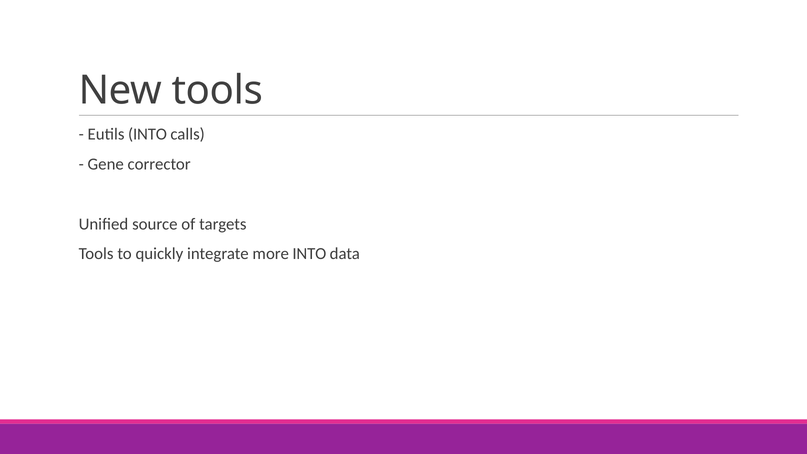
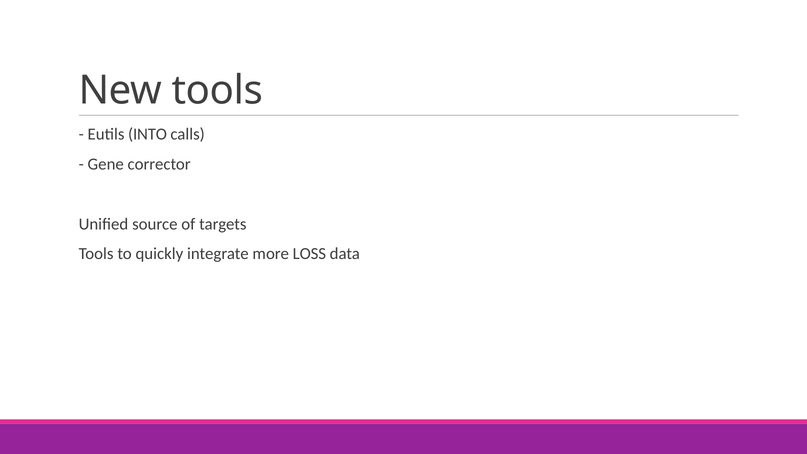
more INTO: INTO -> LOSS
